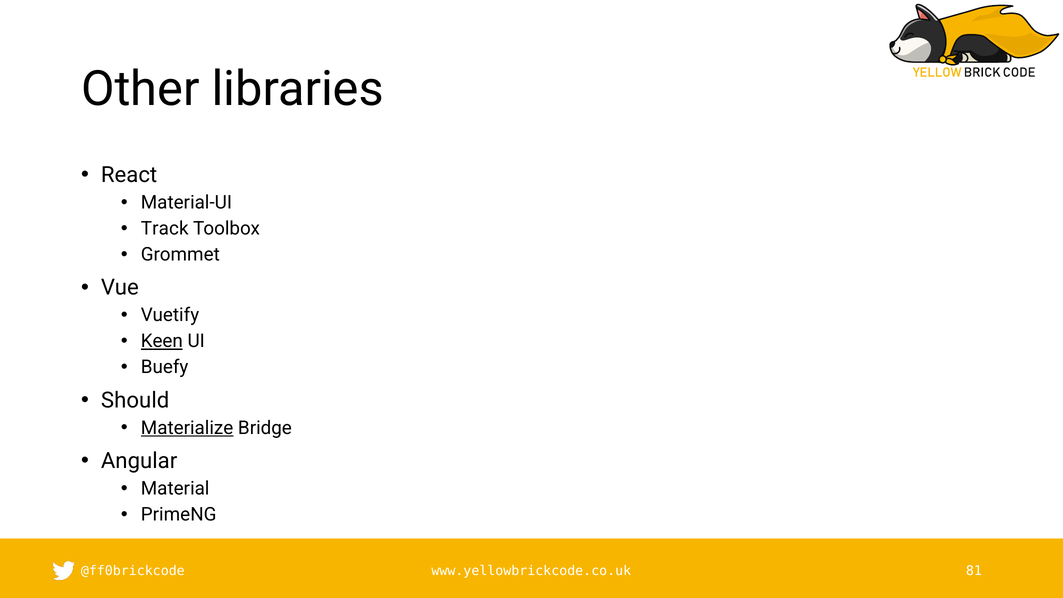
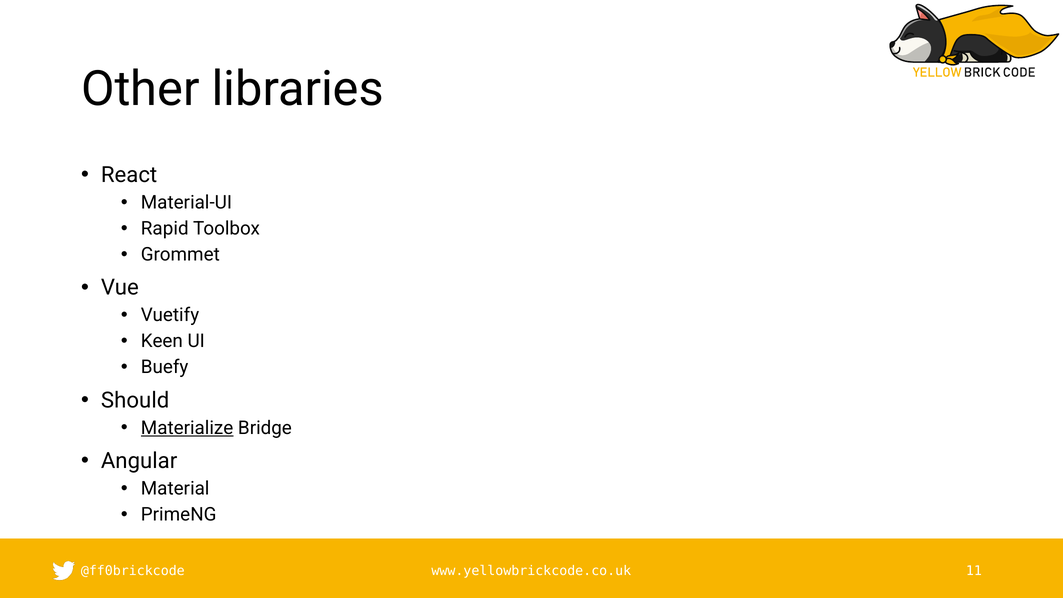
Track: Track -> Rapid
Keen underline: present -> none
81: 81 -> 11
